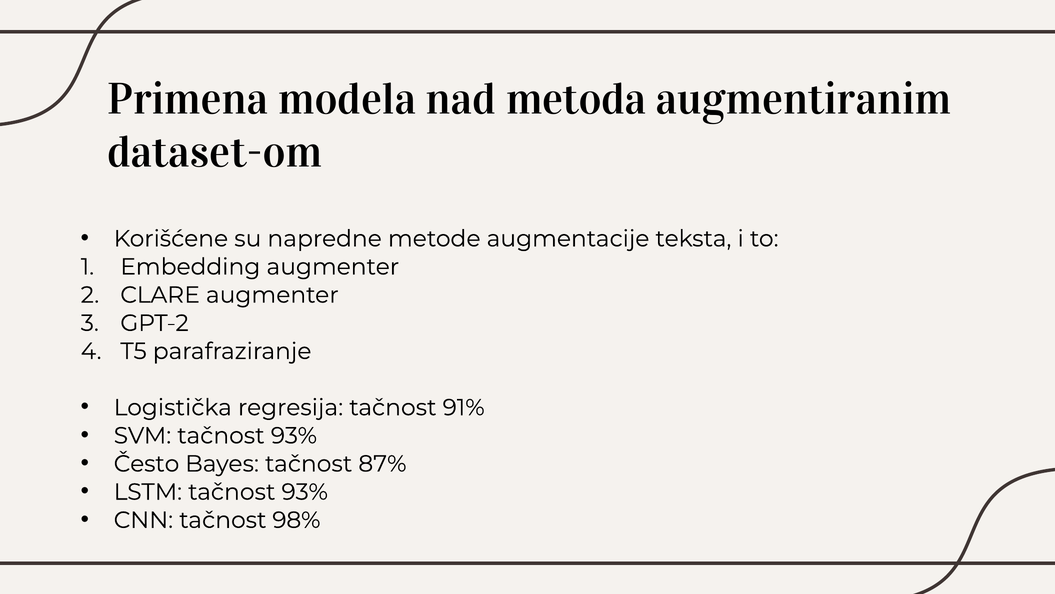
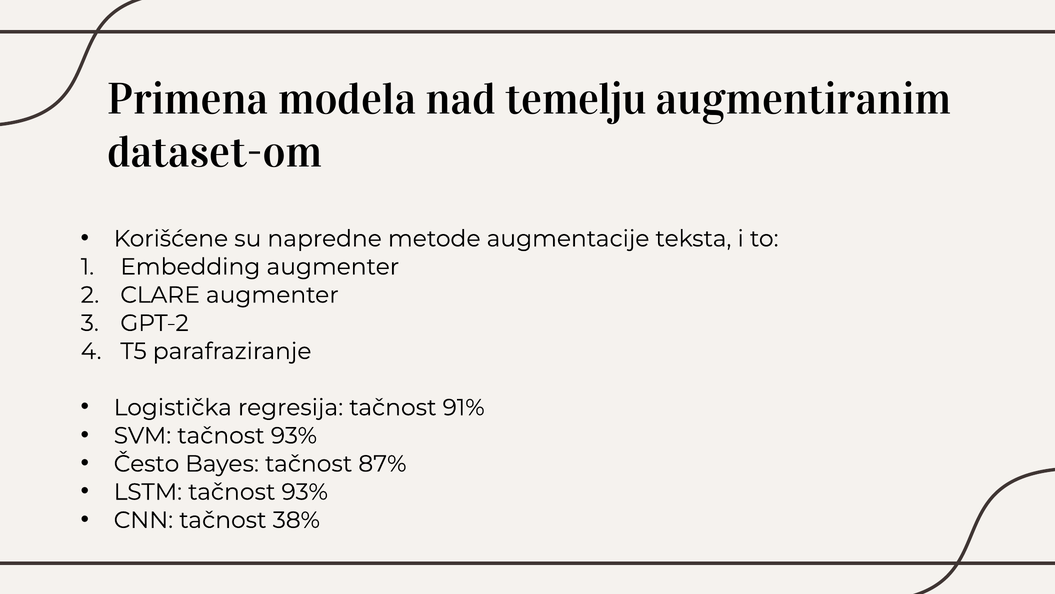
metoda: metoda -> temelju
98%: 98% -> 38%
